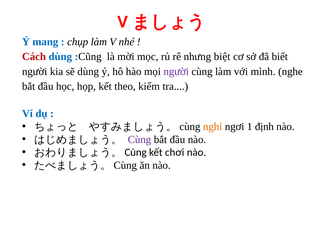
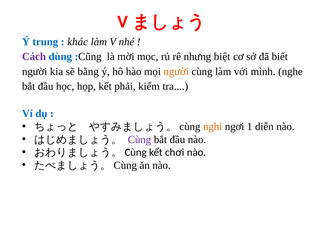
mang: mang -> trung
chụp: chụp -> khác
Cách colour: red -> purple
sẽ dùng: dùng -> bằng
người at (176, 72) colour: purple -> orange
theo: theo -> phải
định: định -> diễn
